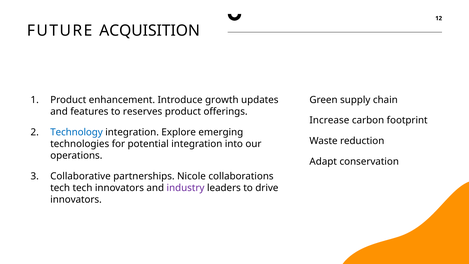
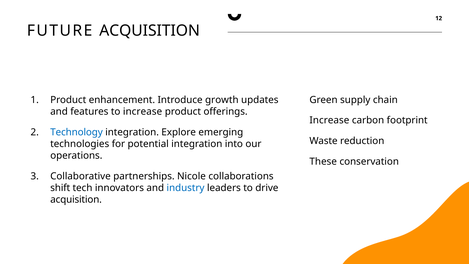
to reserves: reserves -> increase
Adapt: Adapt -> These
tech at (60, 188): tech -> shift
industry colour: purple -> blue
innovators at (76, 199): innovators -> acquisition
